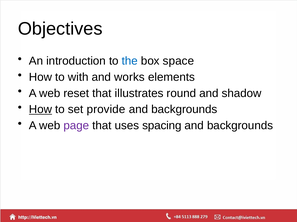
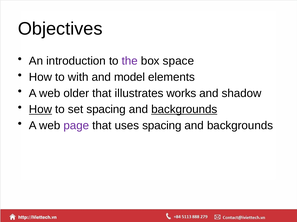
the colour: blue -> purple
works: works -> model
reset: reset -> older
round: round -> works
set provide: provide -> spacing
backgrounds at (184, 110) underline: none -> present
